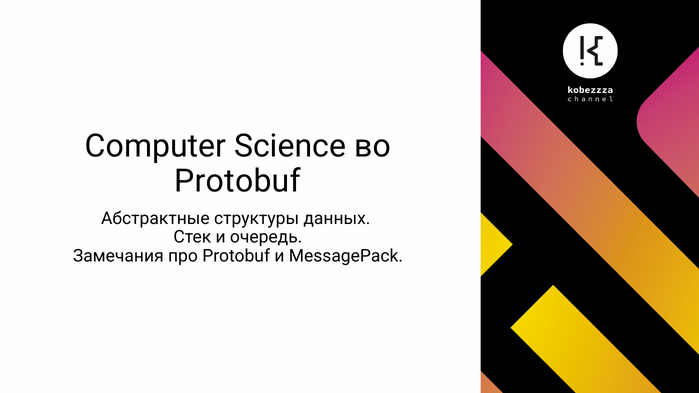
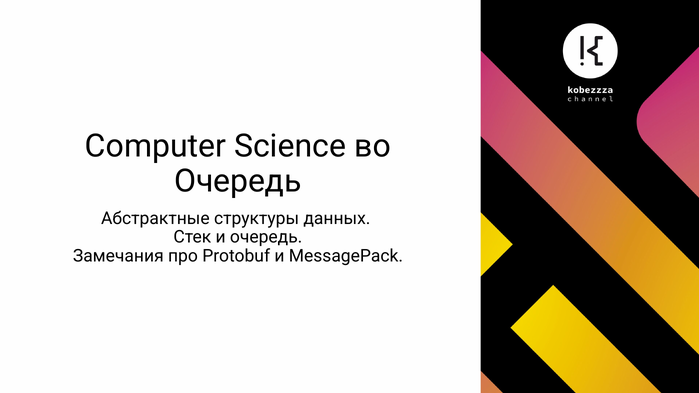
Protobuf at (238, 181): Protobuf -> Очередь
